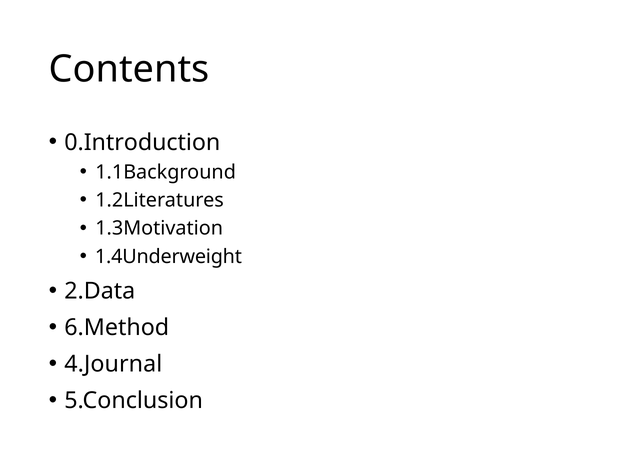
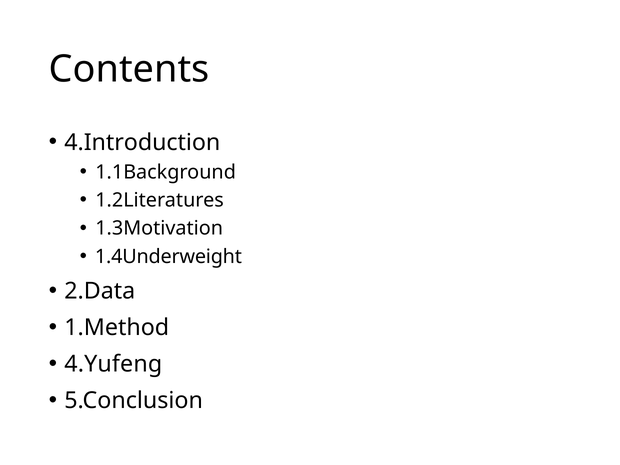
0.Introduction: 0.Introduction -> 4.Introduction
6.Method: 6.Method -> 1.Method
4.Journal: 4.Journal -> 4.Yufeng
